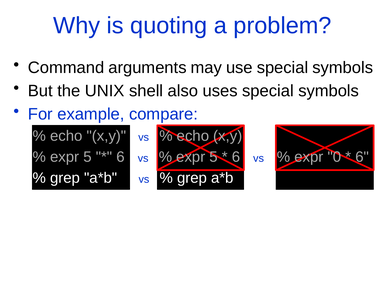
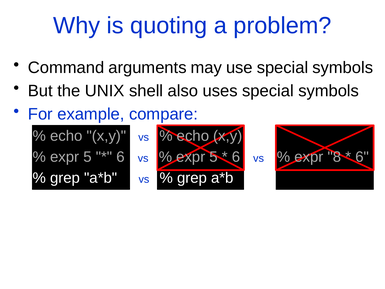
0: 0 -> 8
